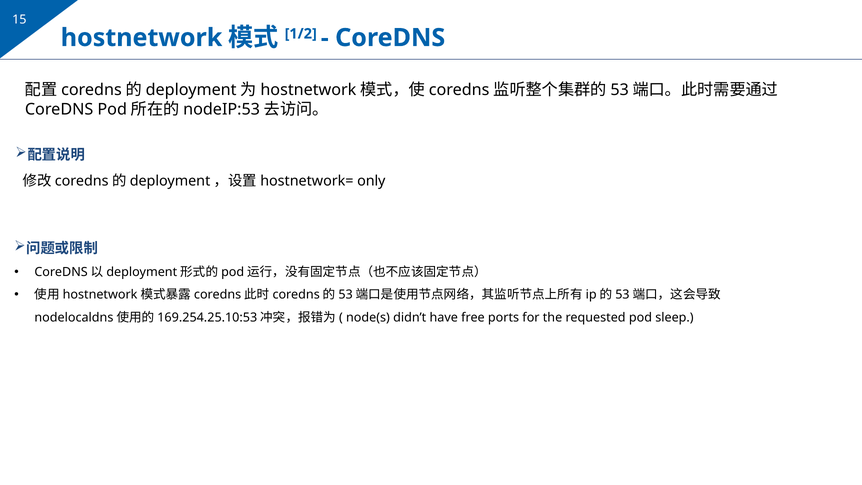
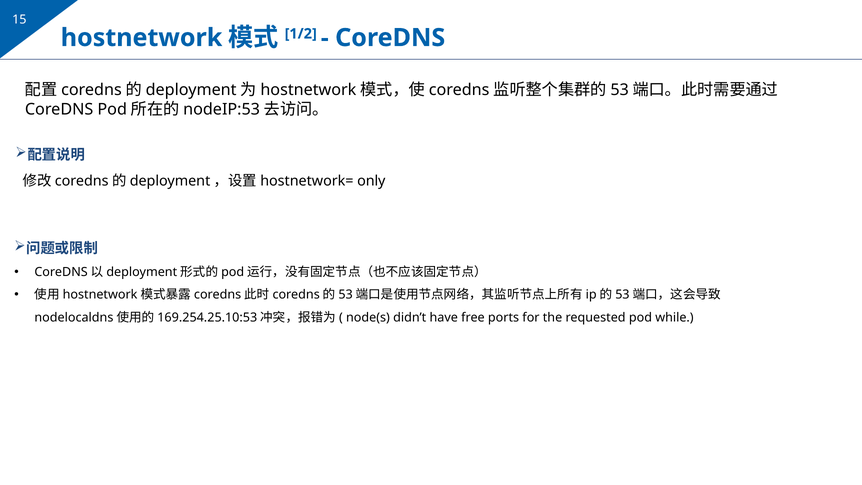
sleep: sleep -> while
